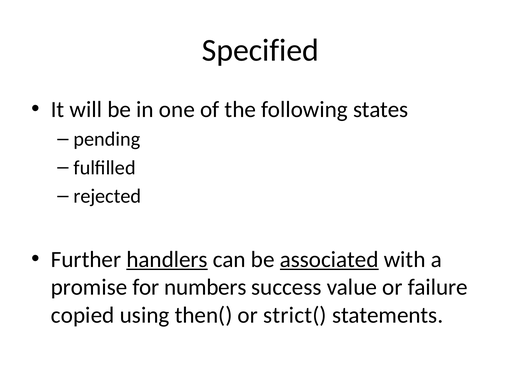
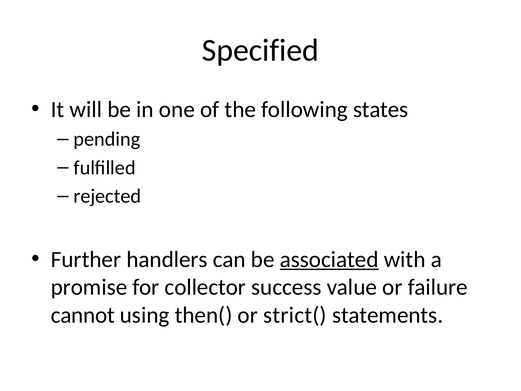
handlers underline: present -> none
numbers: numbers -> collector
copied: copied -> cannot
